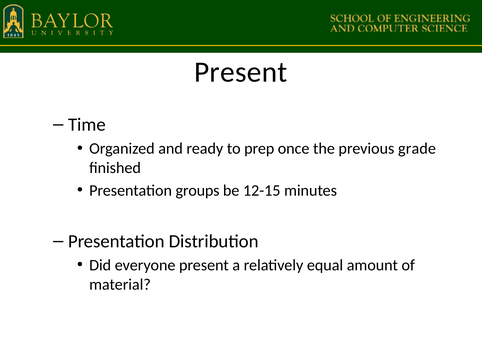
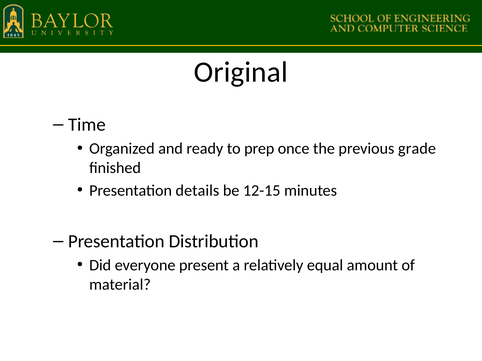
Present at (241, 72): Present -> Original
groups: groups -> details
